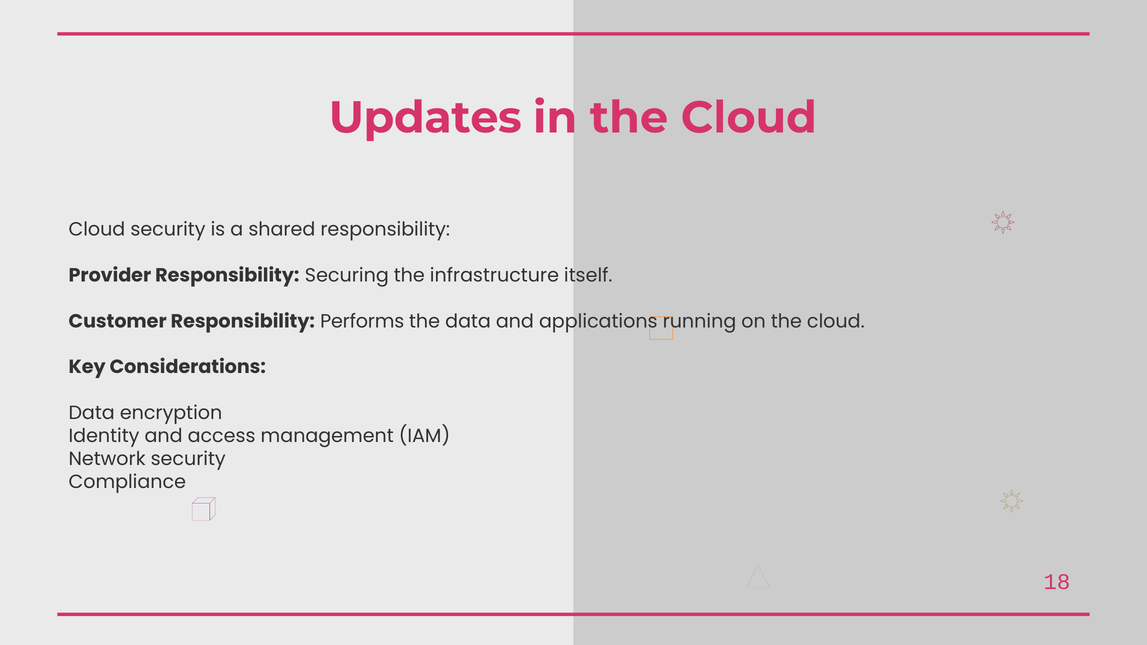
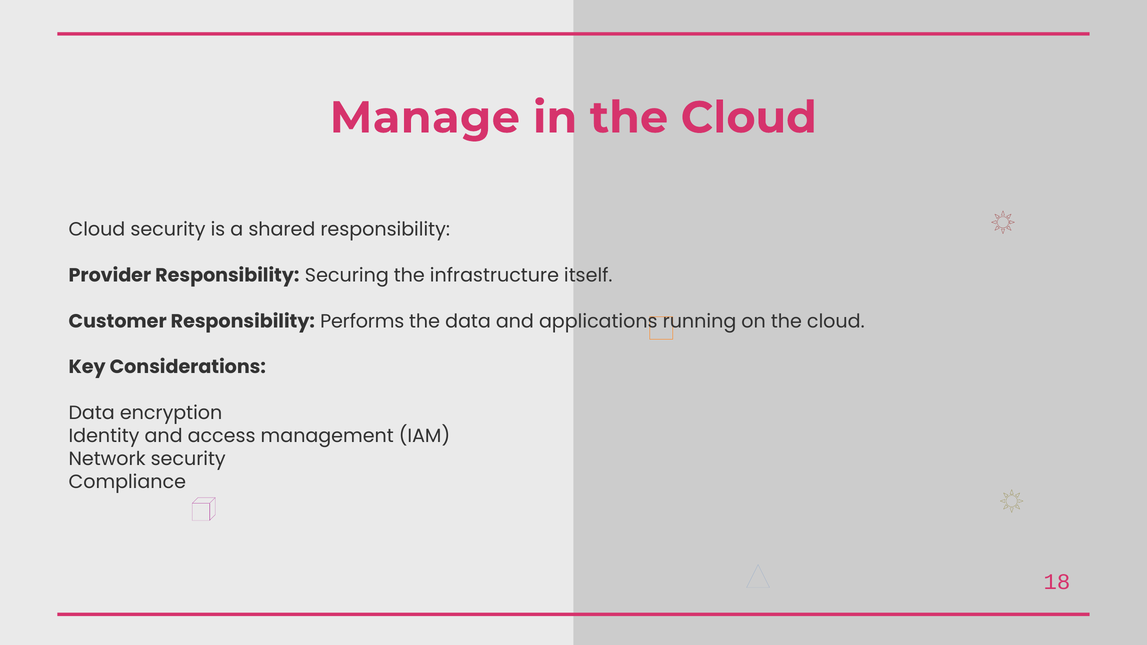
Updates: Updates -> Manage
